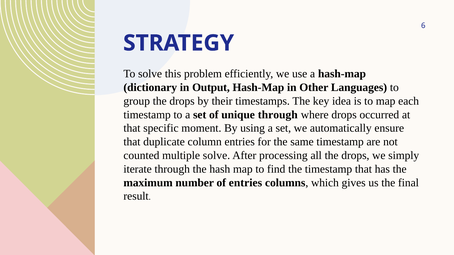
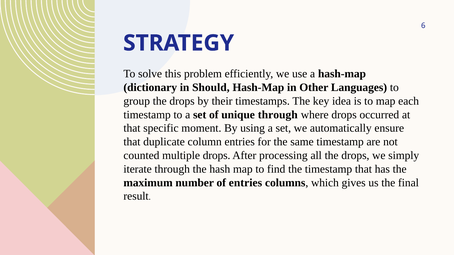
Output: Output -> Should
multiple solve: solve -> drops
